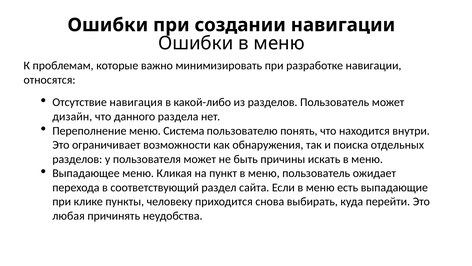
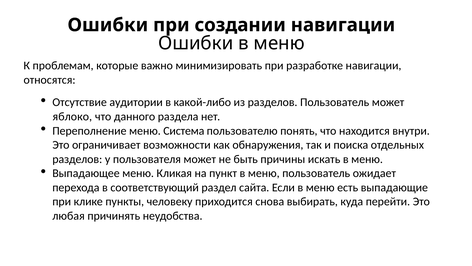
навигация: навигация -> аудитории
дизайн: дизайн -> яблоко
